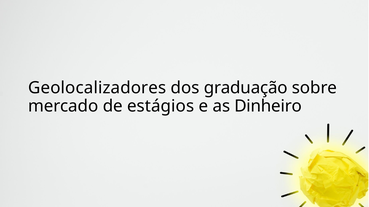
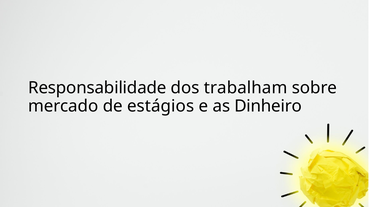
Geolocalizadores: Geolocalizadores -> Responsabilidade
graduação: graduação -> trabalham
